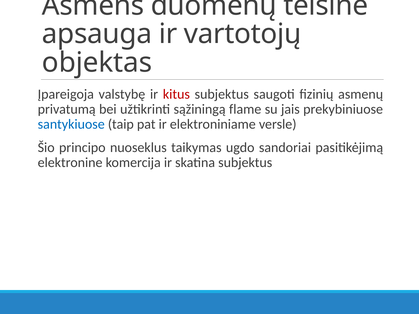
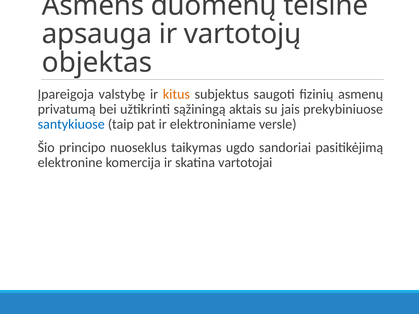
kitus colour: red -> orange
flame: flame -> aktais
skatina subjektus: subjektus -> vartotojai
